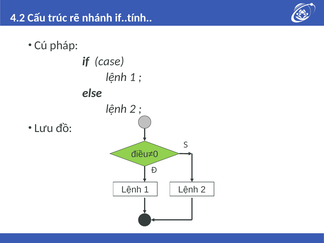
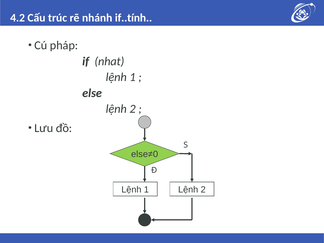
case: case -> nhat
điều≠0: điều≠0 -> else≠0
